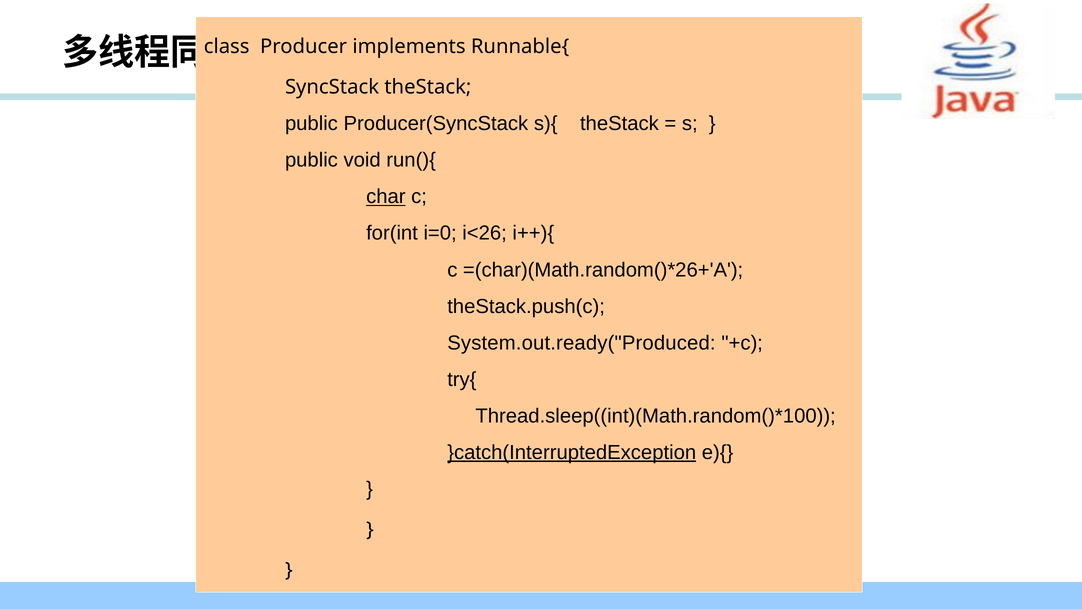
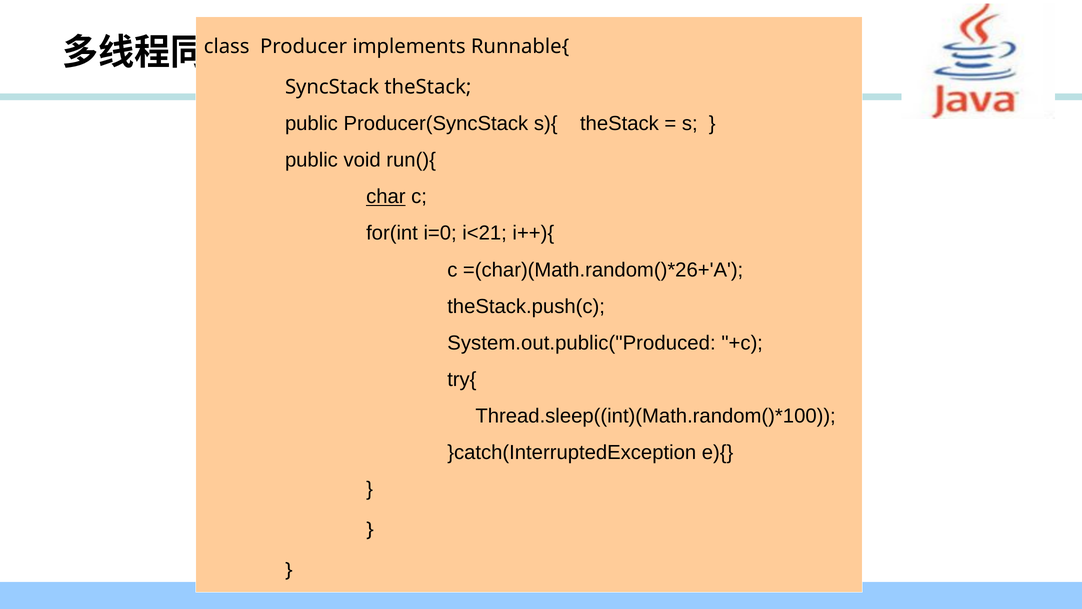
i<26: i<26 -> i<21
System.out.ready("Produced: System.out.ready("Produced -> System.out.public("Produced
}catch(InterruptedException underline: present -> none
